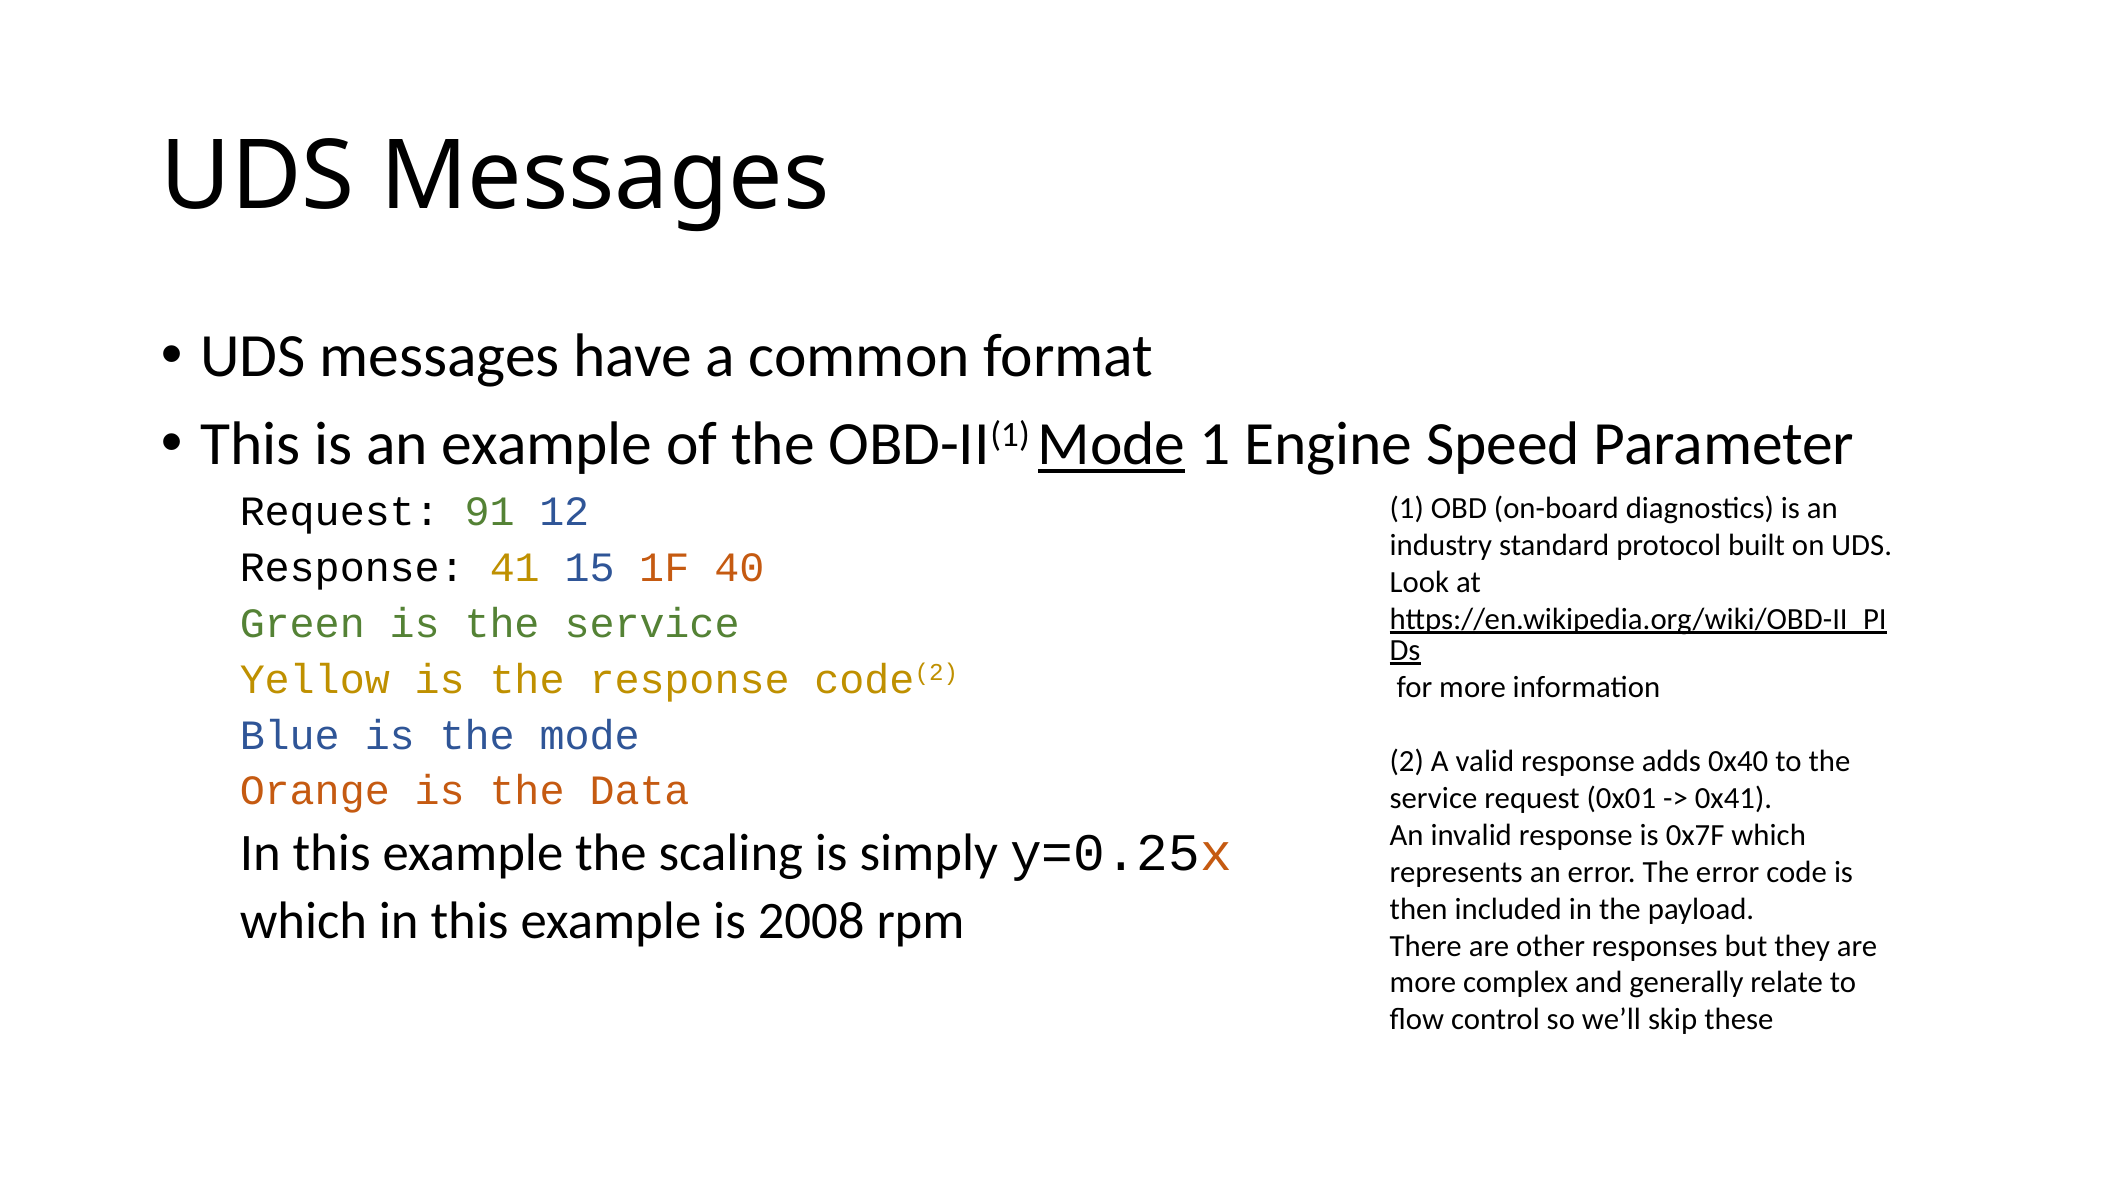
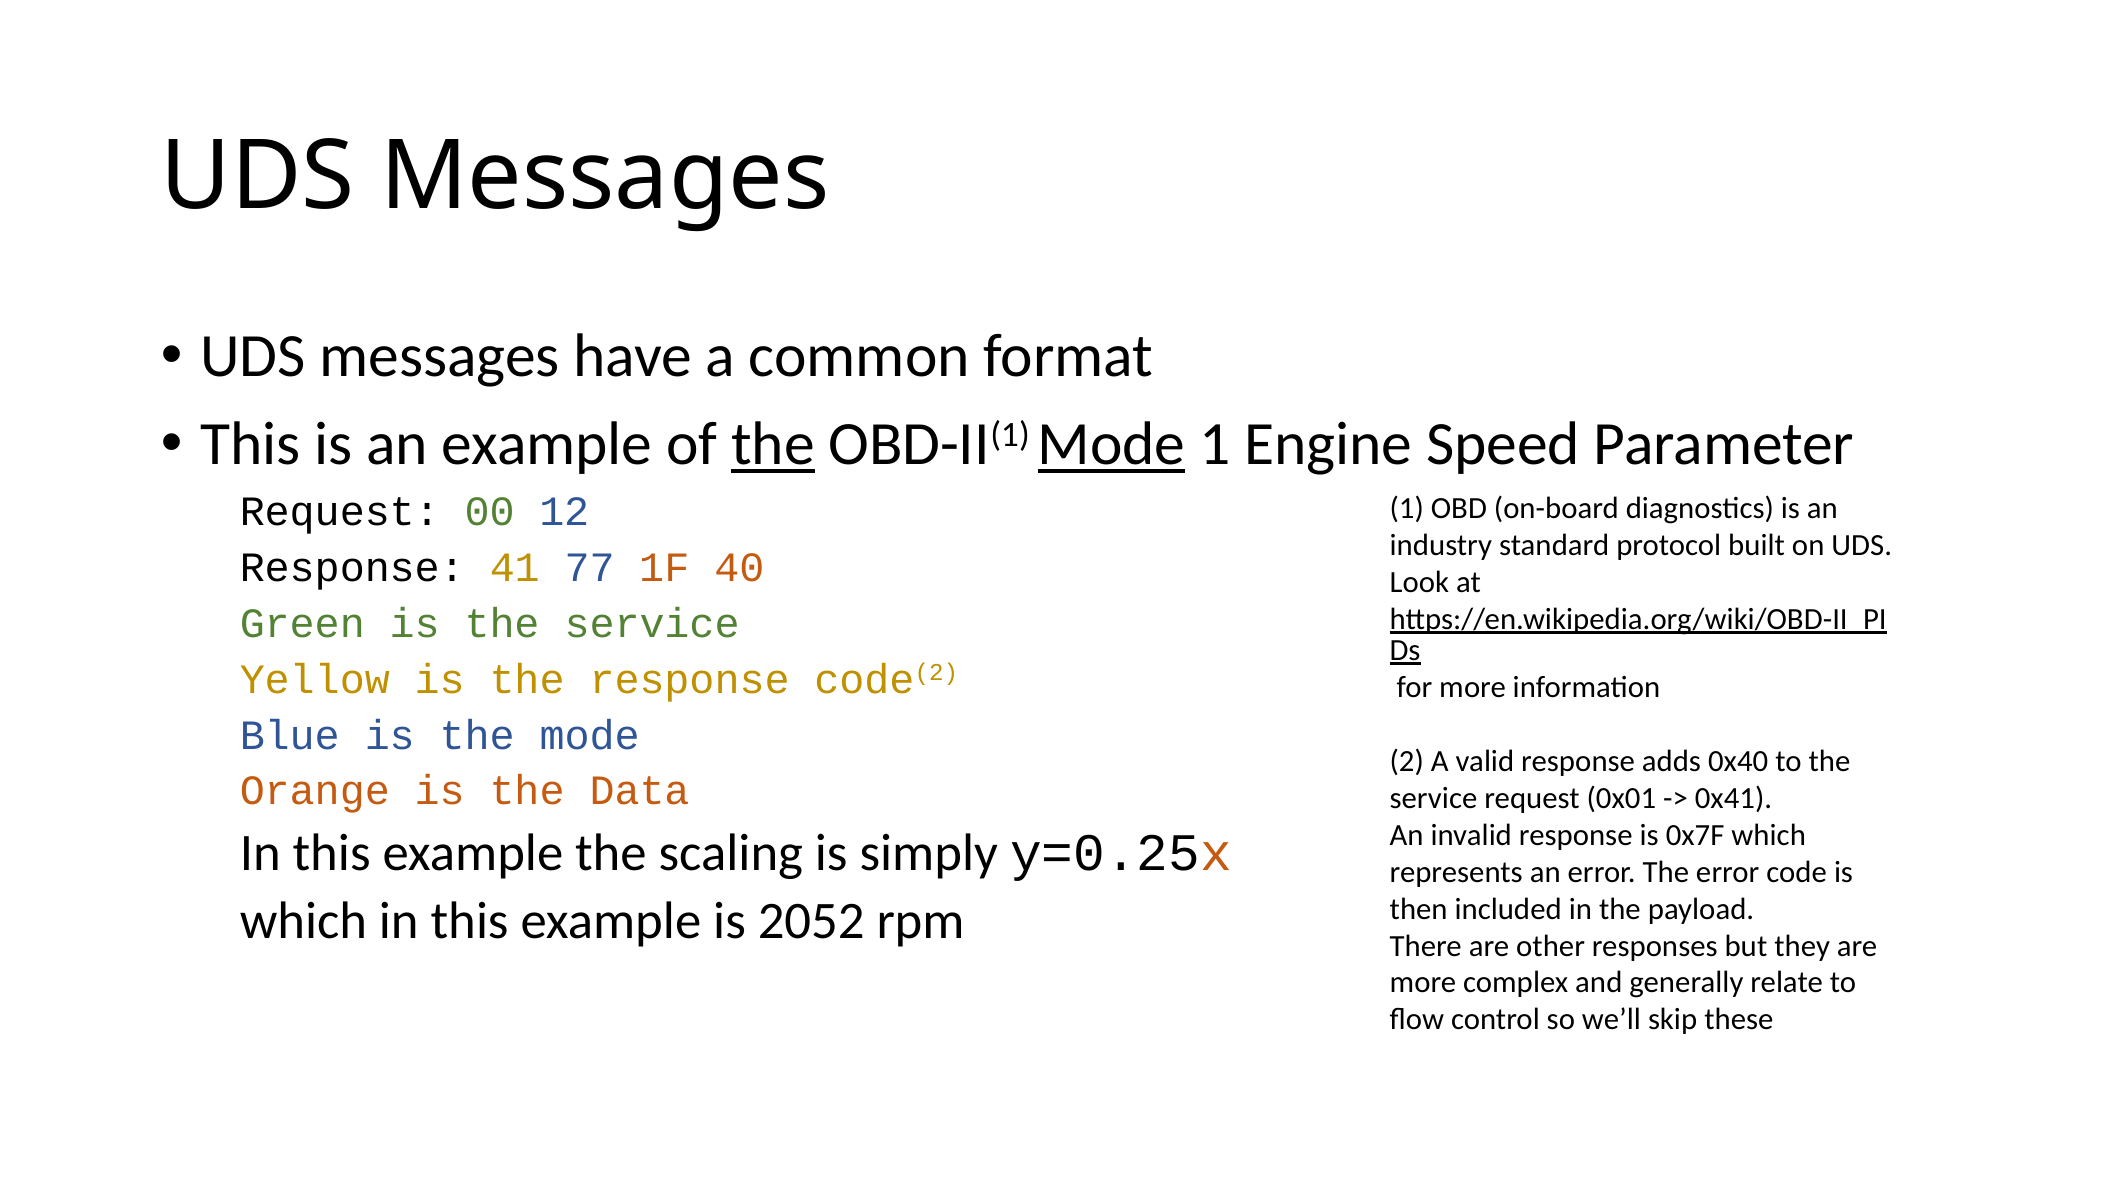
the at (773, 445) underline: none -> present
91: 91 -> 00
15: 15 -> 77
2008: 2008 -> 2052
